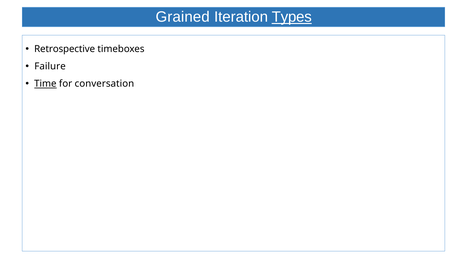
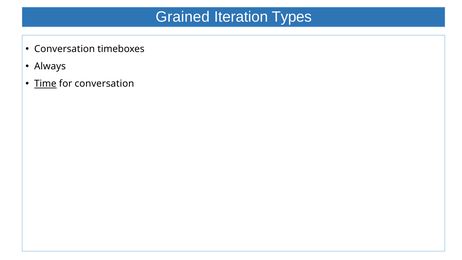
Types underline: present -> none
Retrospective at (65, 49): Retrospective -> Conversation
Failure: Failure -> Always
